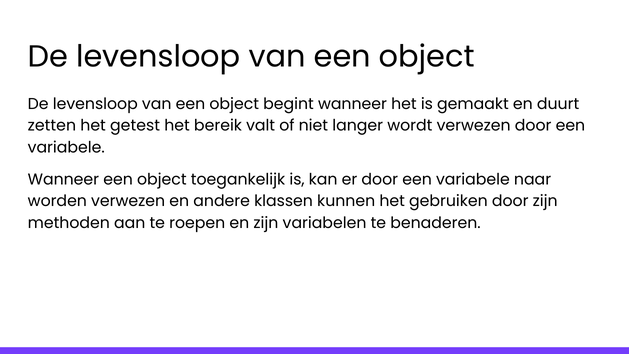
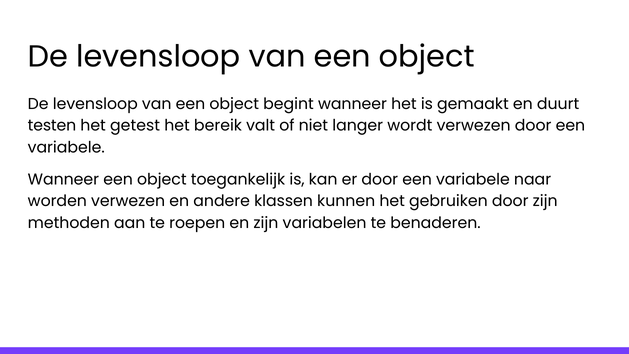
zetten: zetten -> testen
